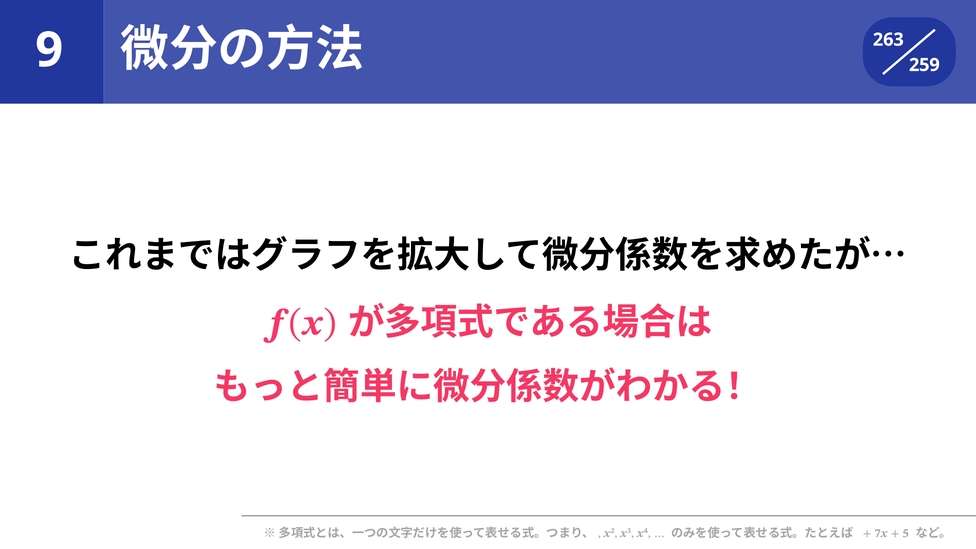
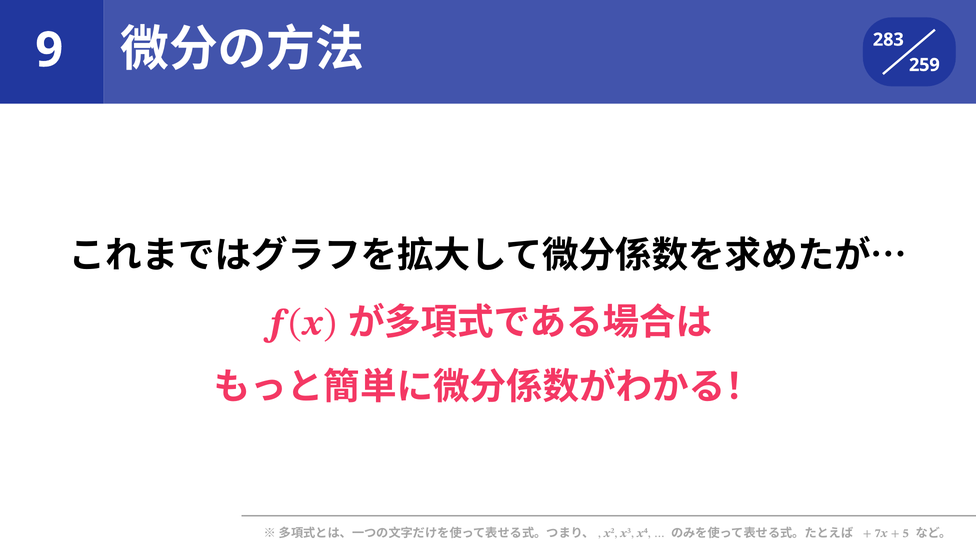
263: 263 -> 283
